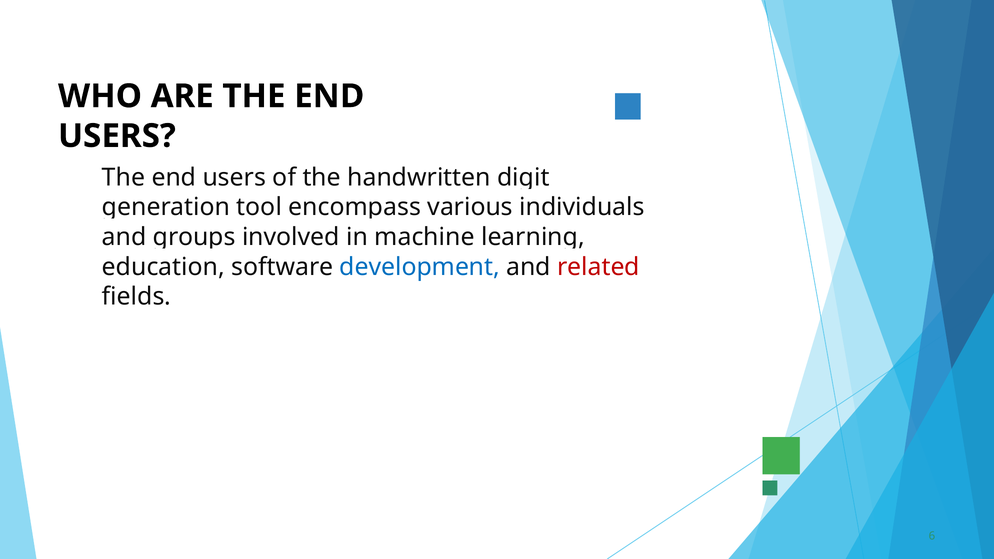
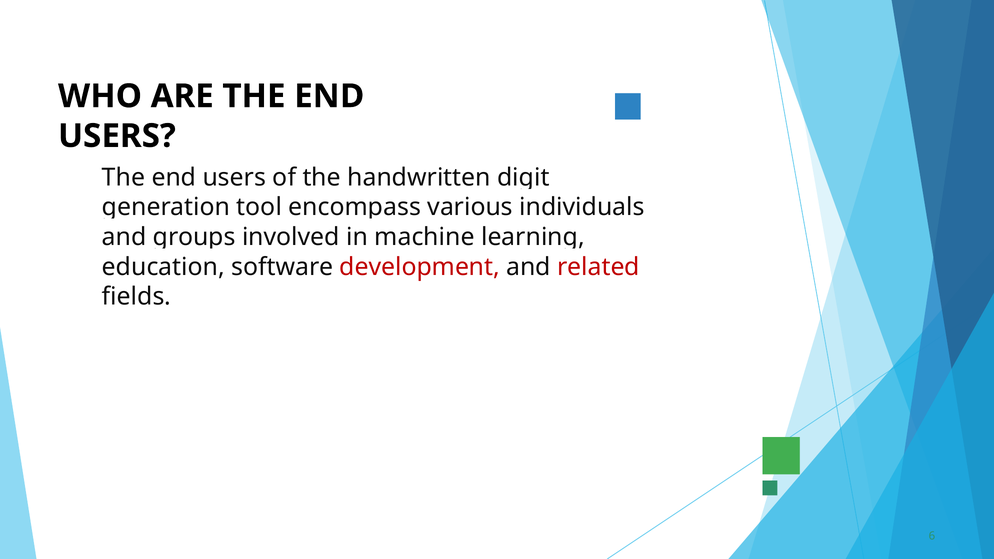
development colour: blue -> red
